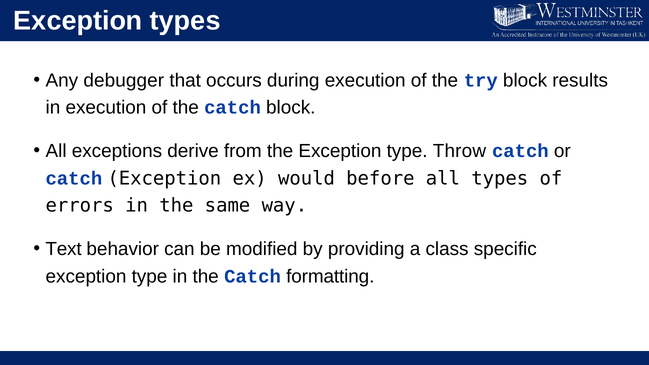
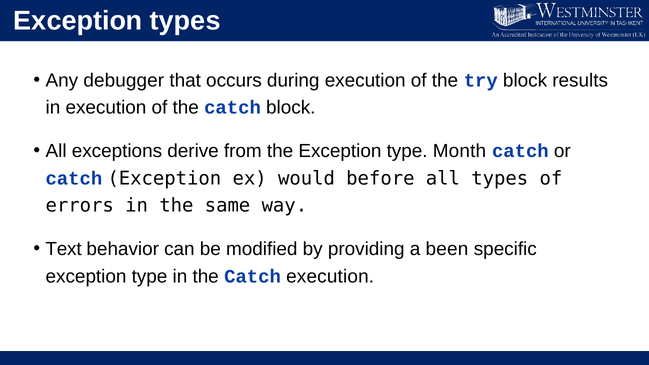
Throw: Throw -> Month
class: class -> been
Catch formatting: formatting -> execution
